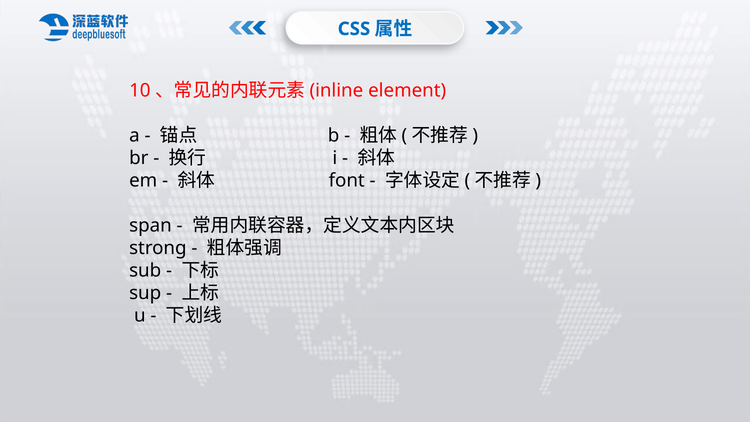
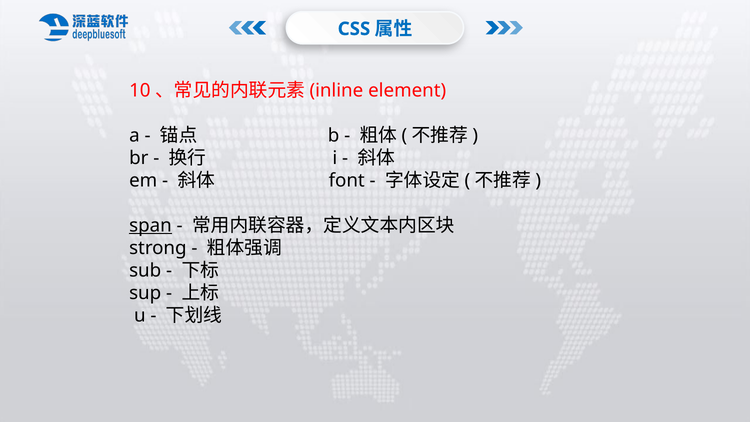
span underline: none -> present
